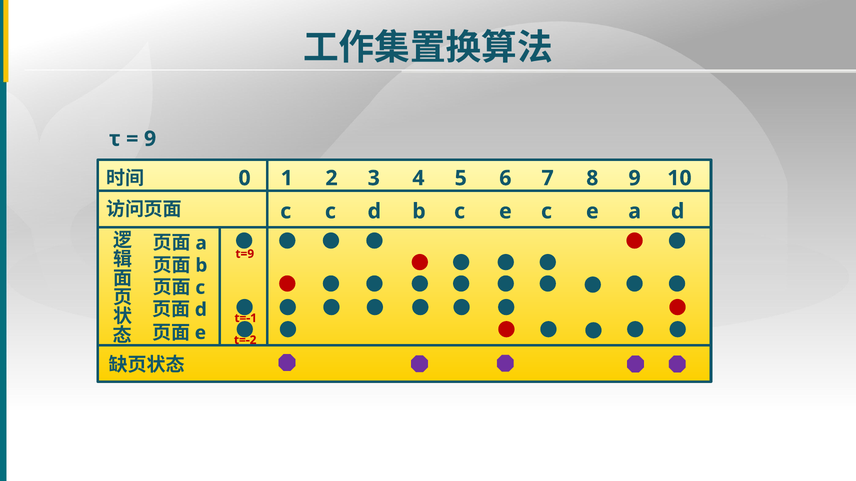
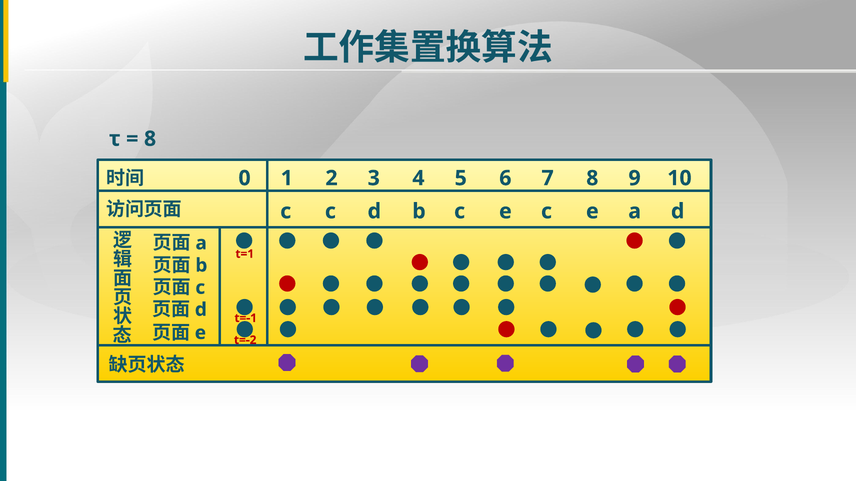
9 at (150, 139): 9 -> 8
t=9: t=9 -> t=1
